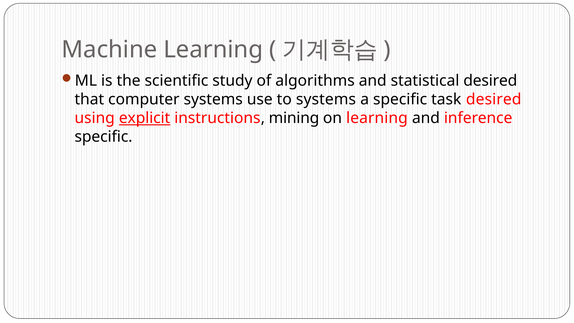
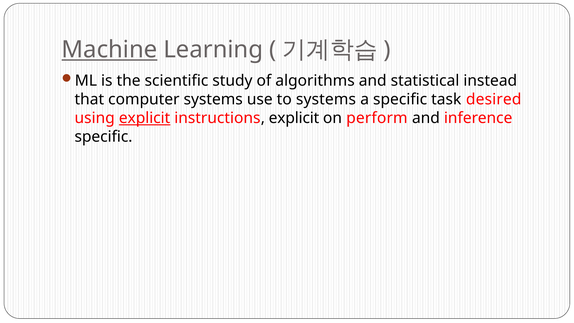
Machine underline: none -> present
statistical desired: desired -> instead
instructions mining: mining -> explicit
on learning: learning -> perform
